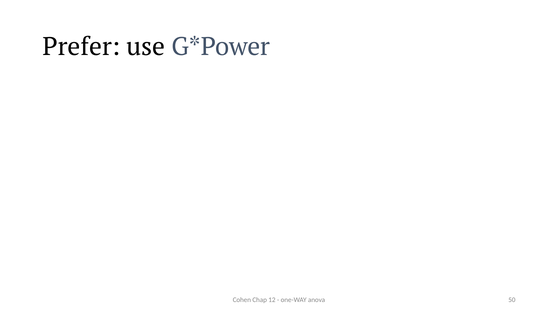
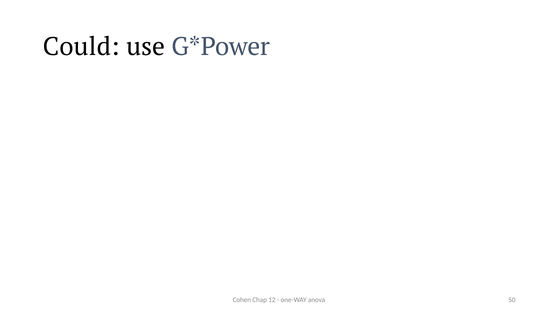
Prefer: Prefer -> Could
